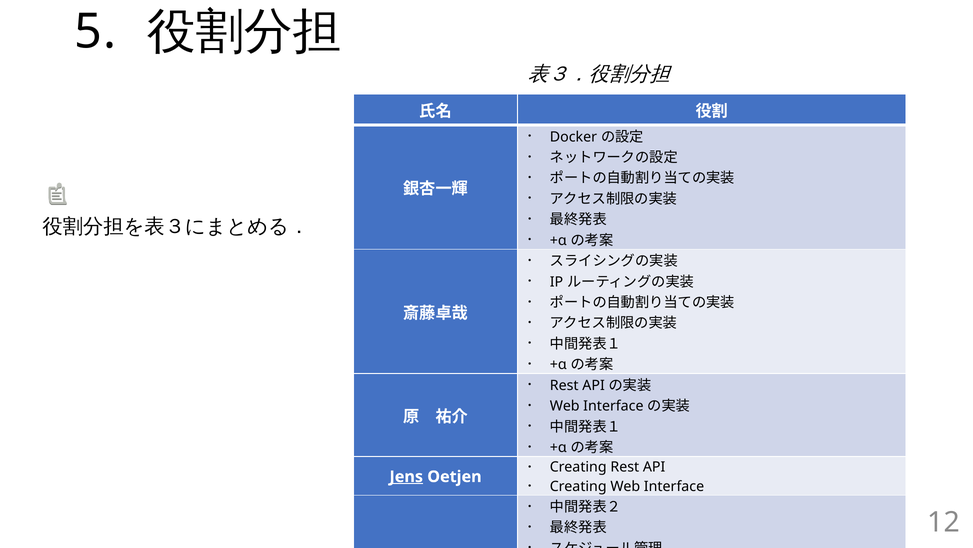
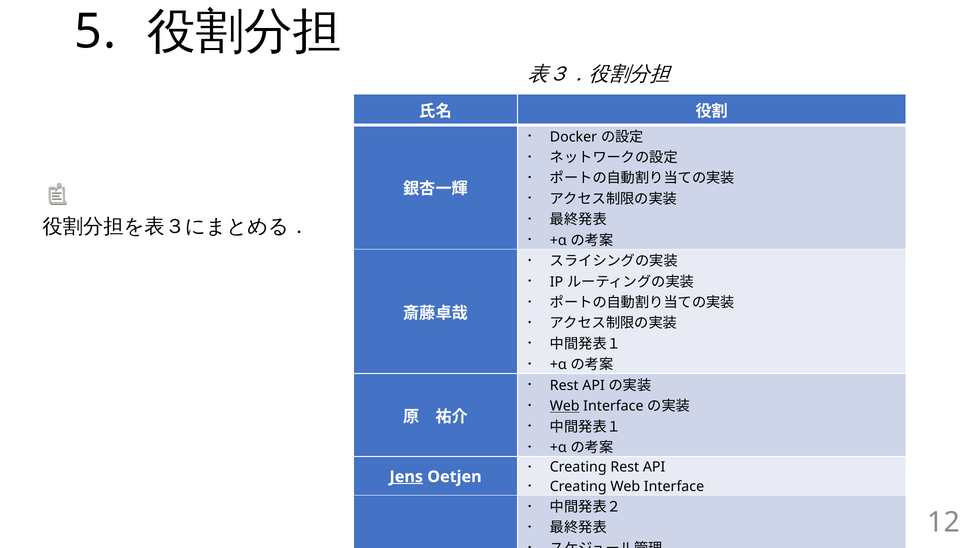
Web at (565, 406) underline: none -> present
